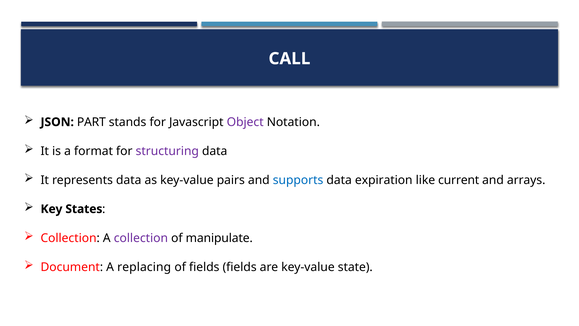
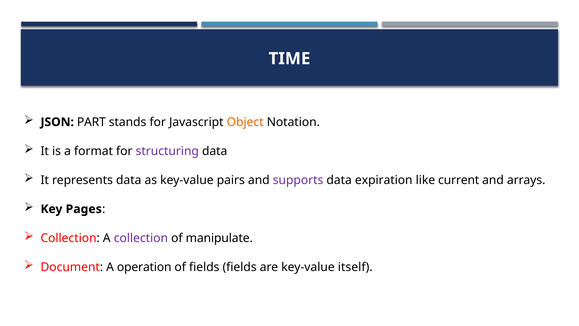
CALL: CALL -> TIME
Object colour: purple -> orange
supports colour: blue -> purple
States: States -> Pages
replacing: replacing -> operation
state: state -> itself
